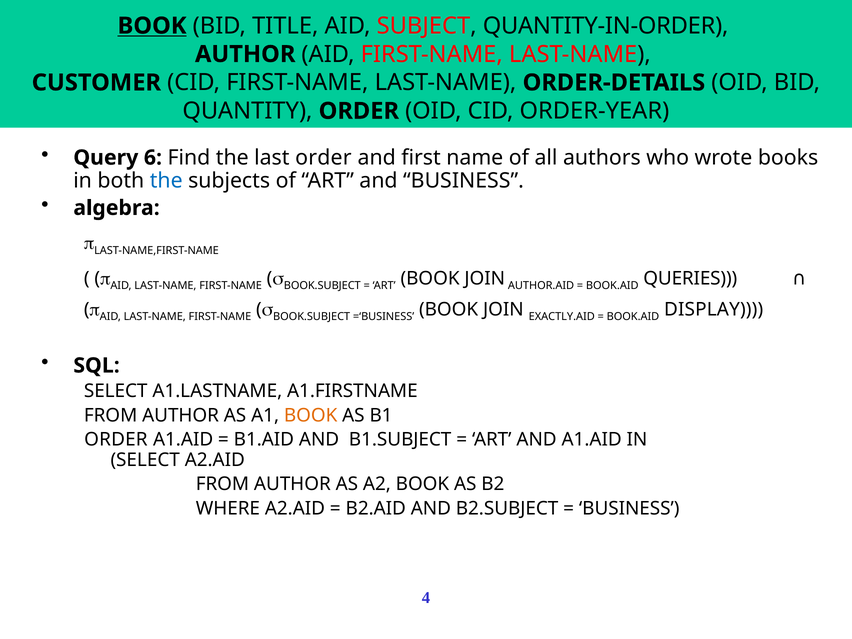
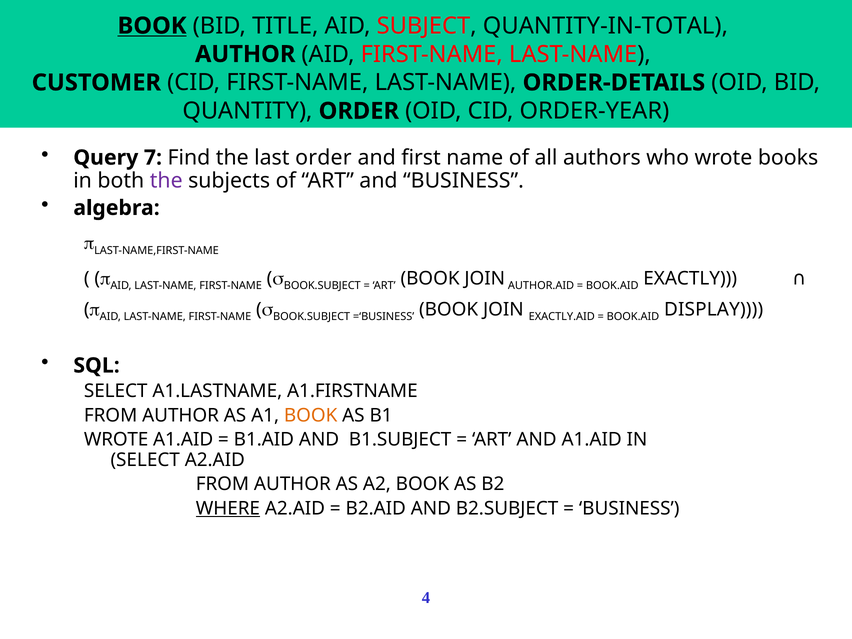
QUANTITY-IN-ORDER: QUANTITY-IN-ORDER -> QUANTITY-IN-TOTAL
6: 6 -> 7
the at (166, 181) colour: blue -> purple
QUERIES: QUERIES -> EXACTLY
ORDER at (116, 439): ORDER -> WROTE
WHERE underline: none -> present
